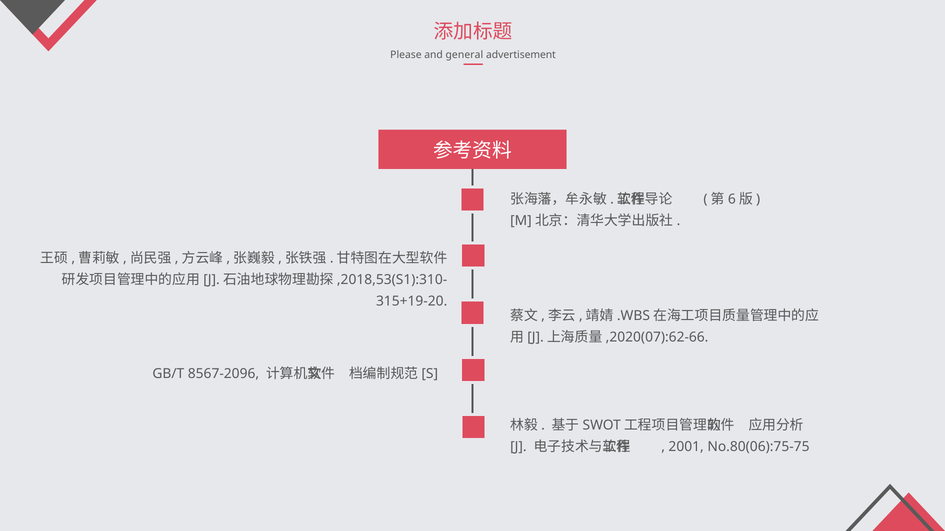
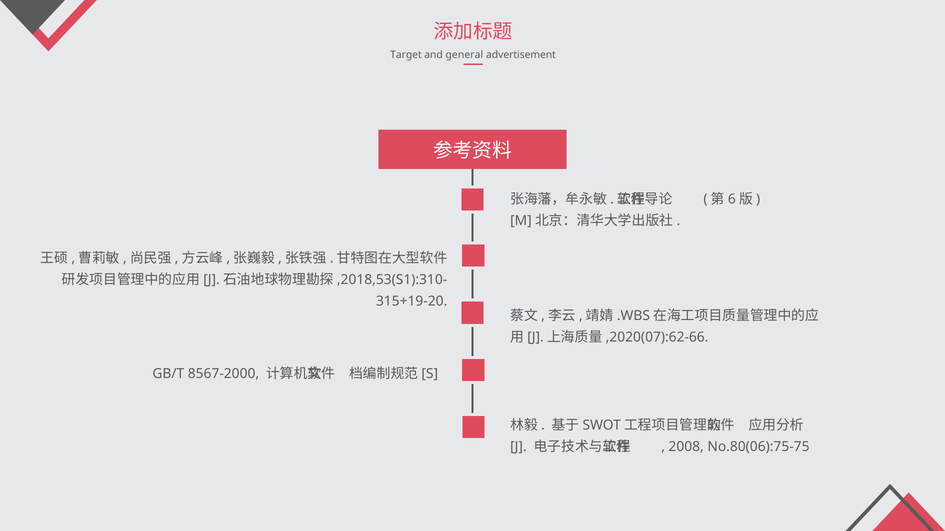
Please: Please -> Target
8567-2096: 8567-2096 -> 8567-2000
2001: 2001 -> 2008
